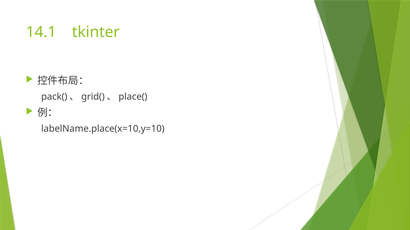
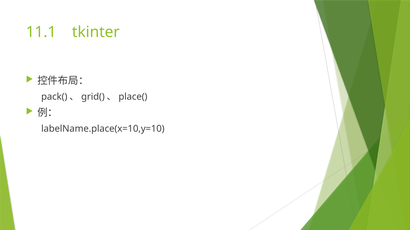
14.1: 14.1 -> 11.1
